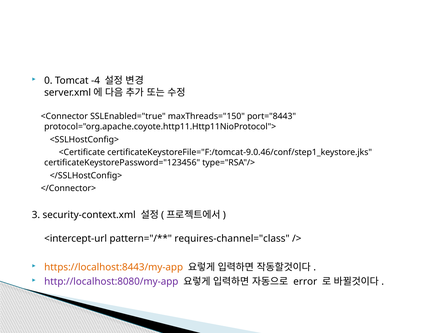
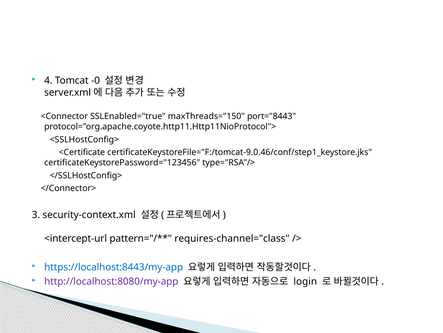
0: 0 -> 4
-4: -4 -> -0
https://localhost:8443/my-app colour: orange -> blue
error: error -> login
